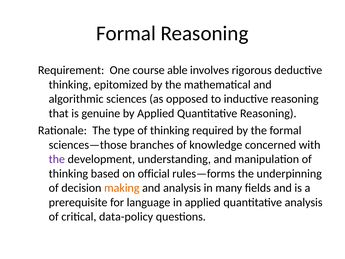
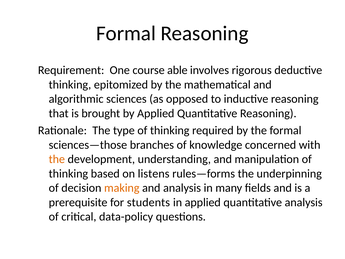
genuine: genuine -> brought
the at (57, 159) colour: purple -> orange
official: official -> listens
language: language -> students
